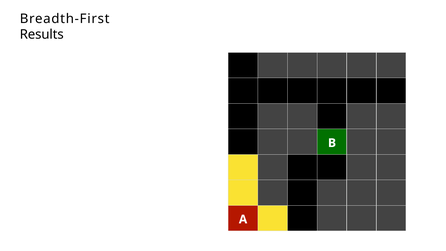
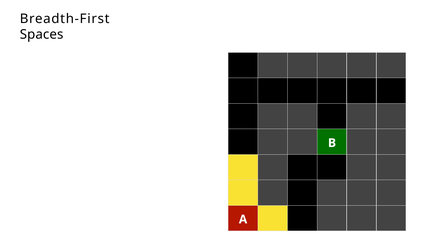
Results: Results -> Spaces
